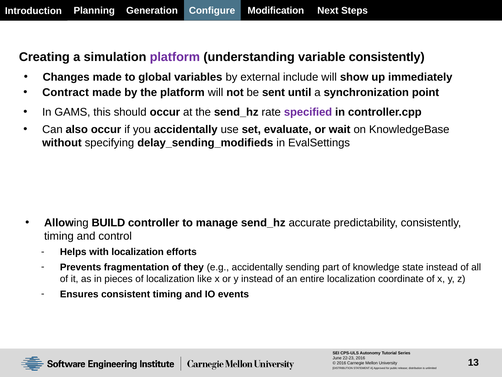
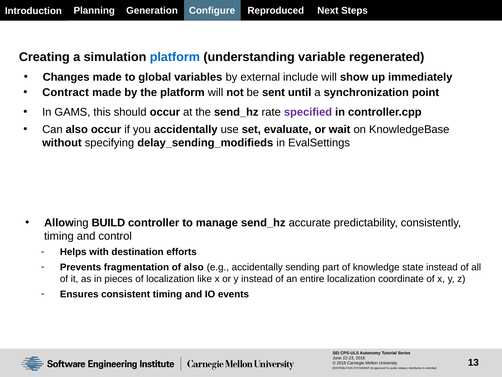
Modification: Modification -> Reproduced
platform at (175, 57) colour: purple -> blue
variable consistently: consistently -> regenerated
with localization: localization -> destination
of they: they -> also
